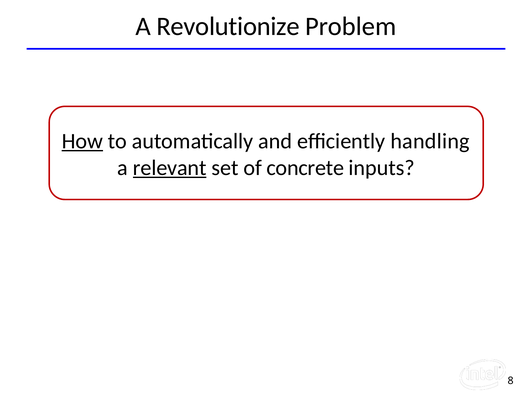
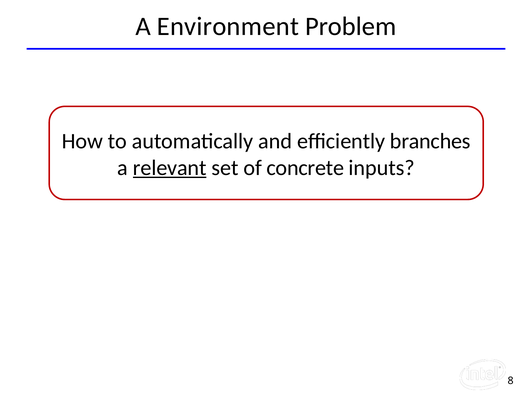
Revolutionize: Revolutionize -> Environment
How underline: present -> none
handling: handling -> branches
